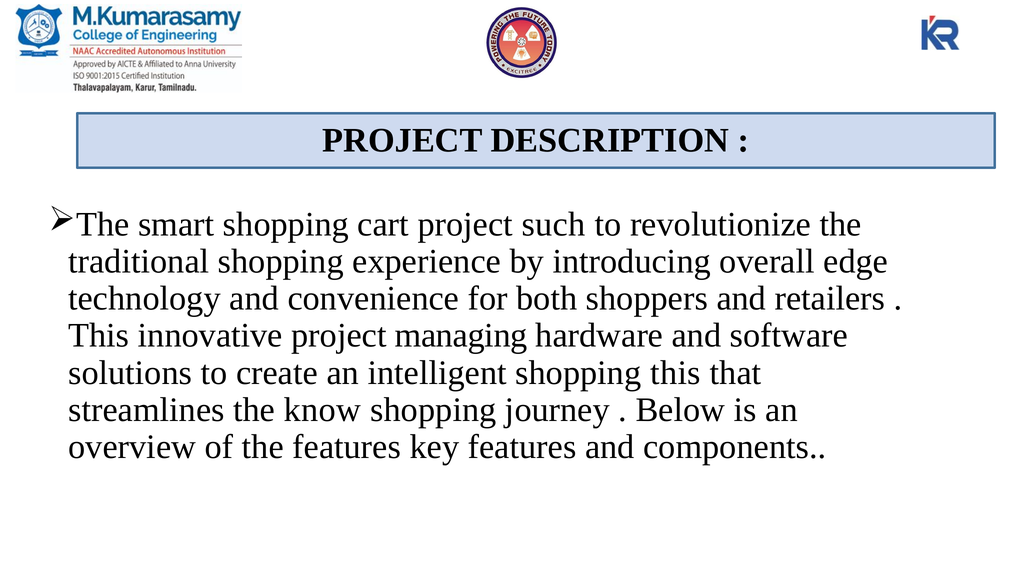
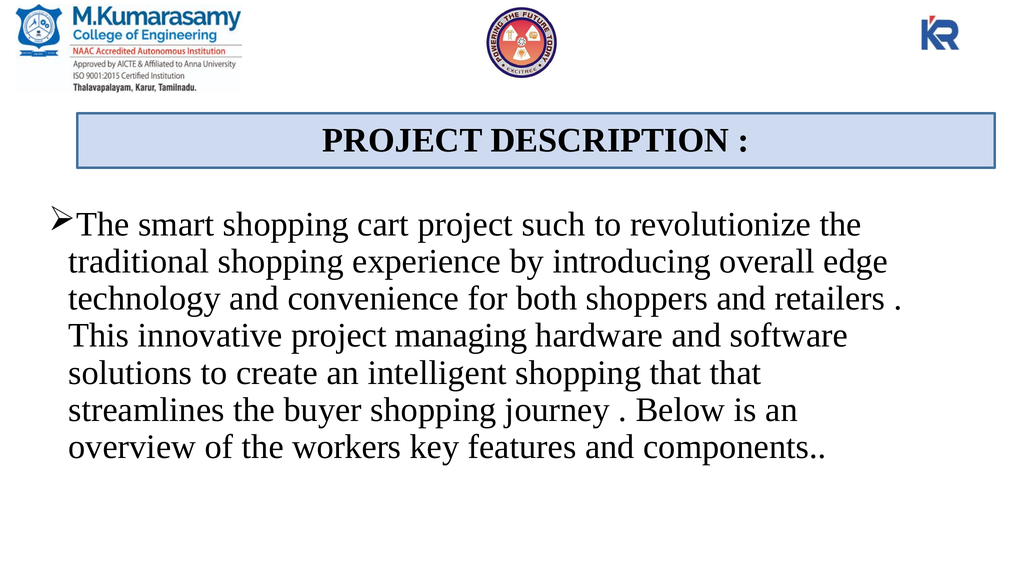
shopping this: this -> that
know: know -> buyer
the features: features -> workers
